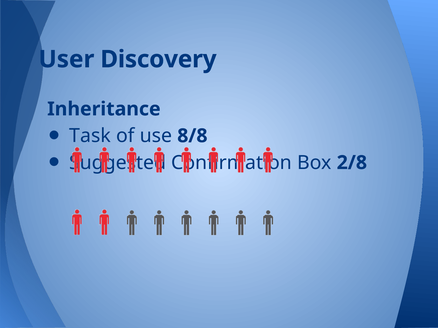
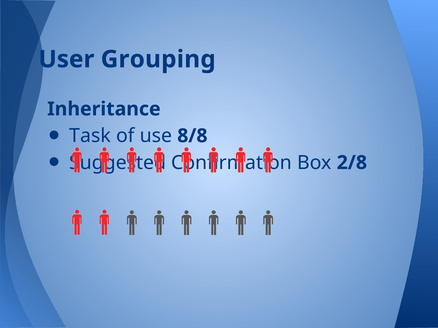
Discovery: Discovery -> Grouping
